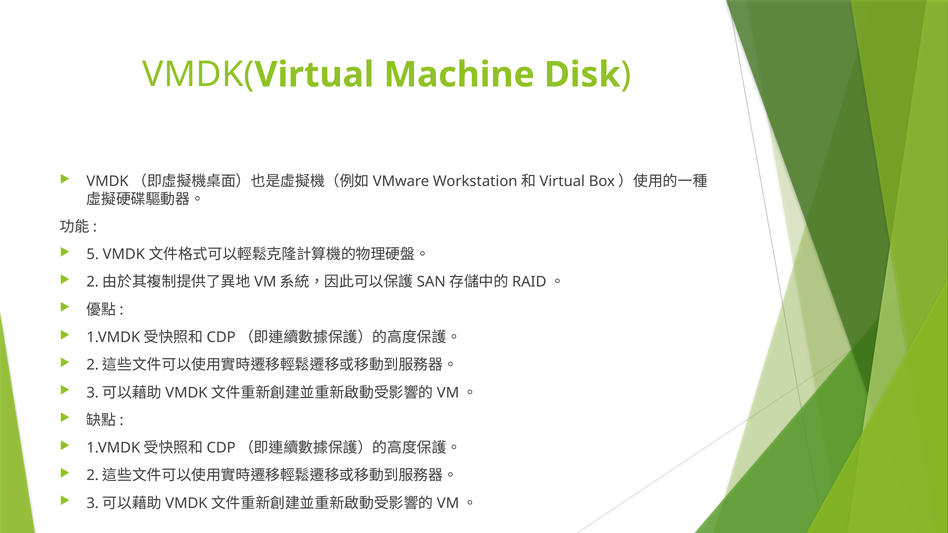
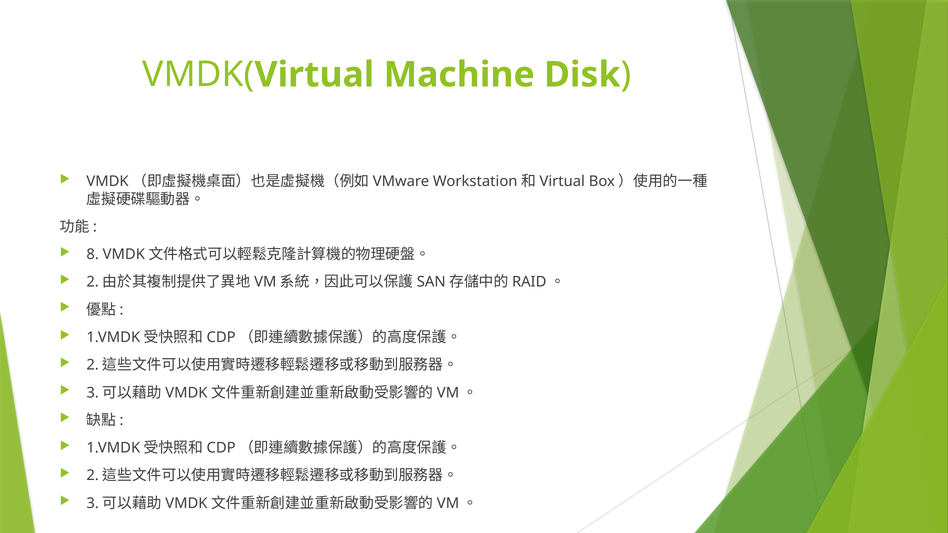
5: 5 -> 8
